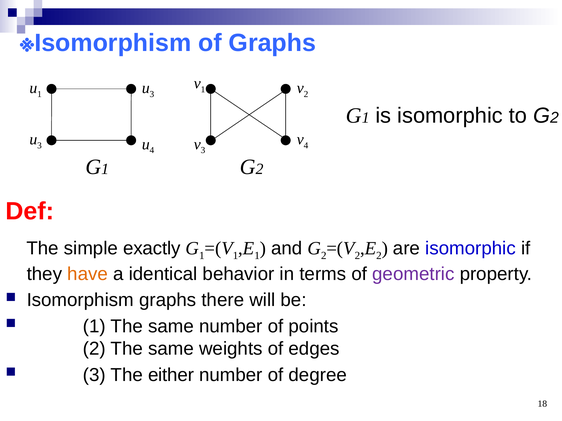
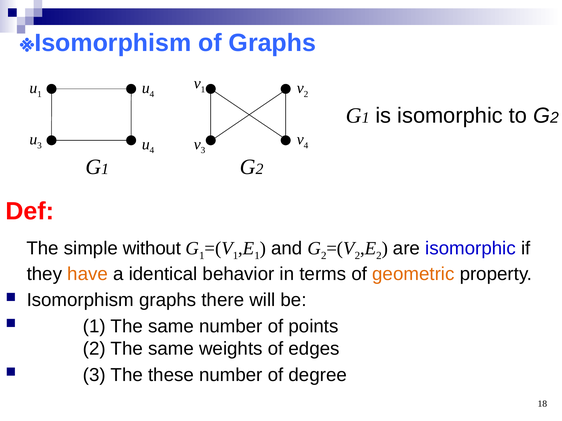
3 at (152, 94): 3 -> 4
exactly: exactly -> without
geometric colour: purple -> orange
either: either -> these
